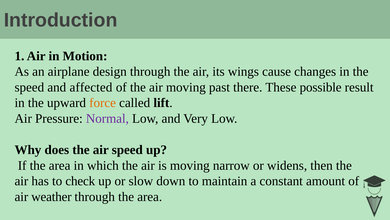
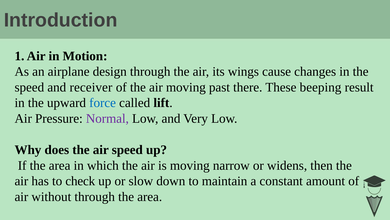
affected: affected -> receiver
possible: possible -> beeping
force colour: orange -> blue
weather: weather -> without
